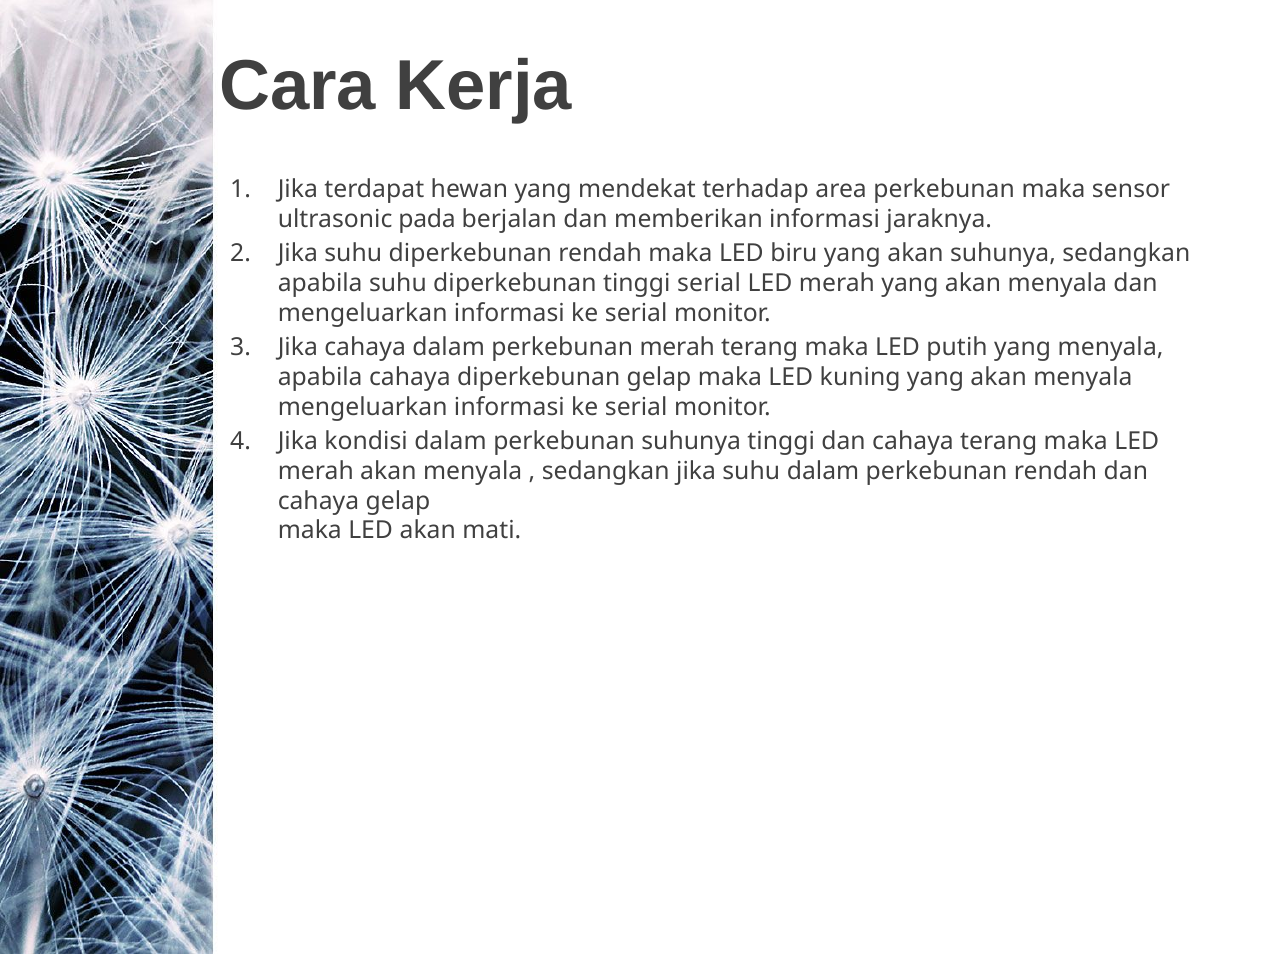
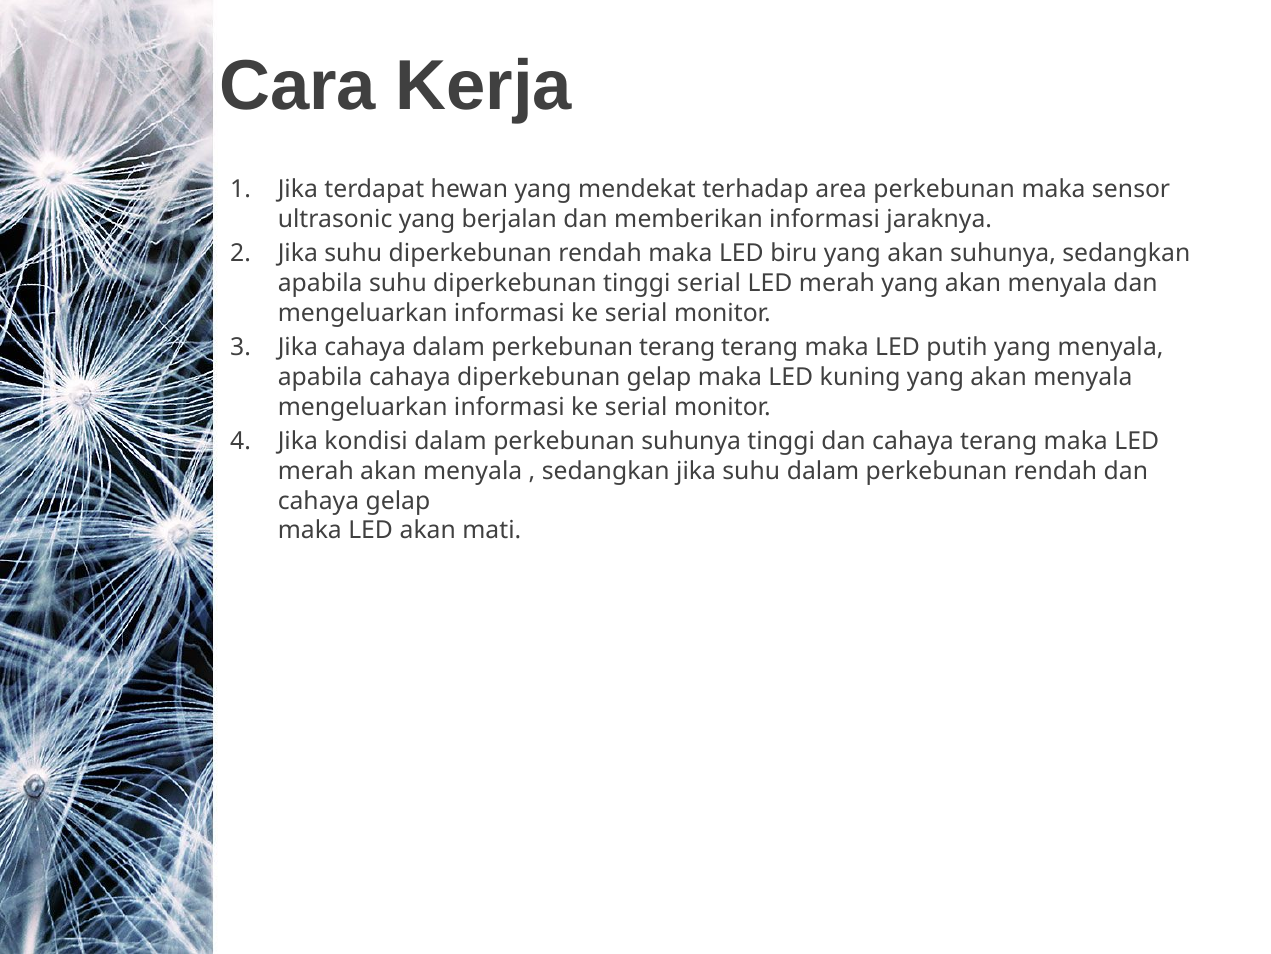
ultrasonic pada: pada -> yang
perkebunan merah: merah -> terang
